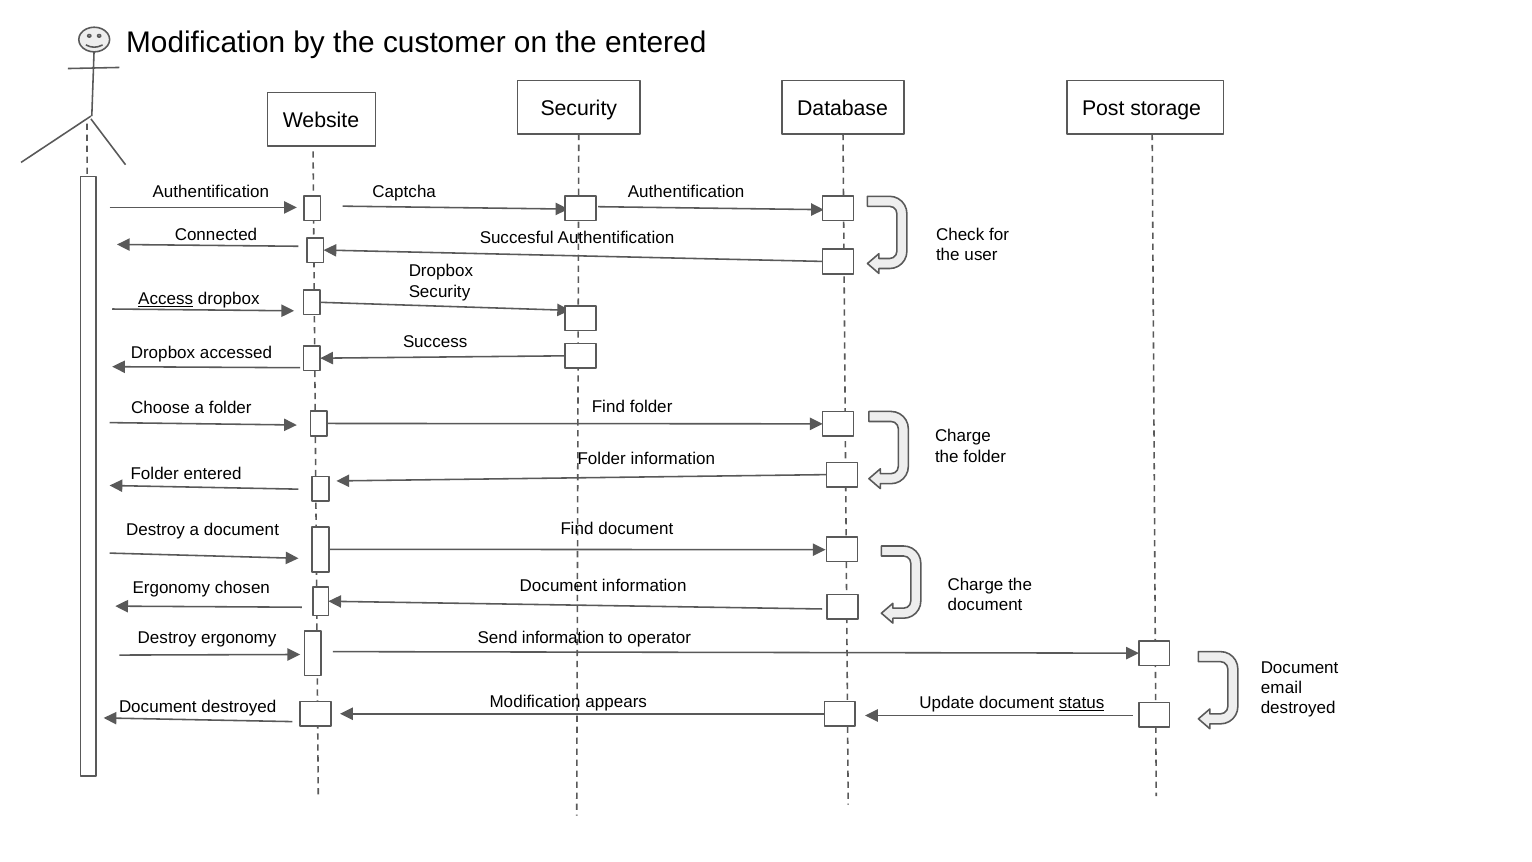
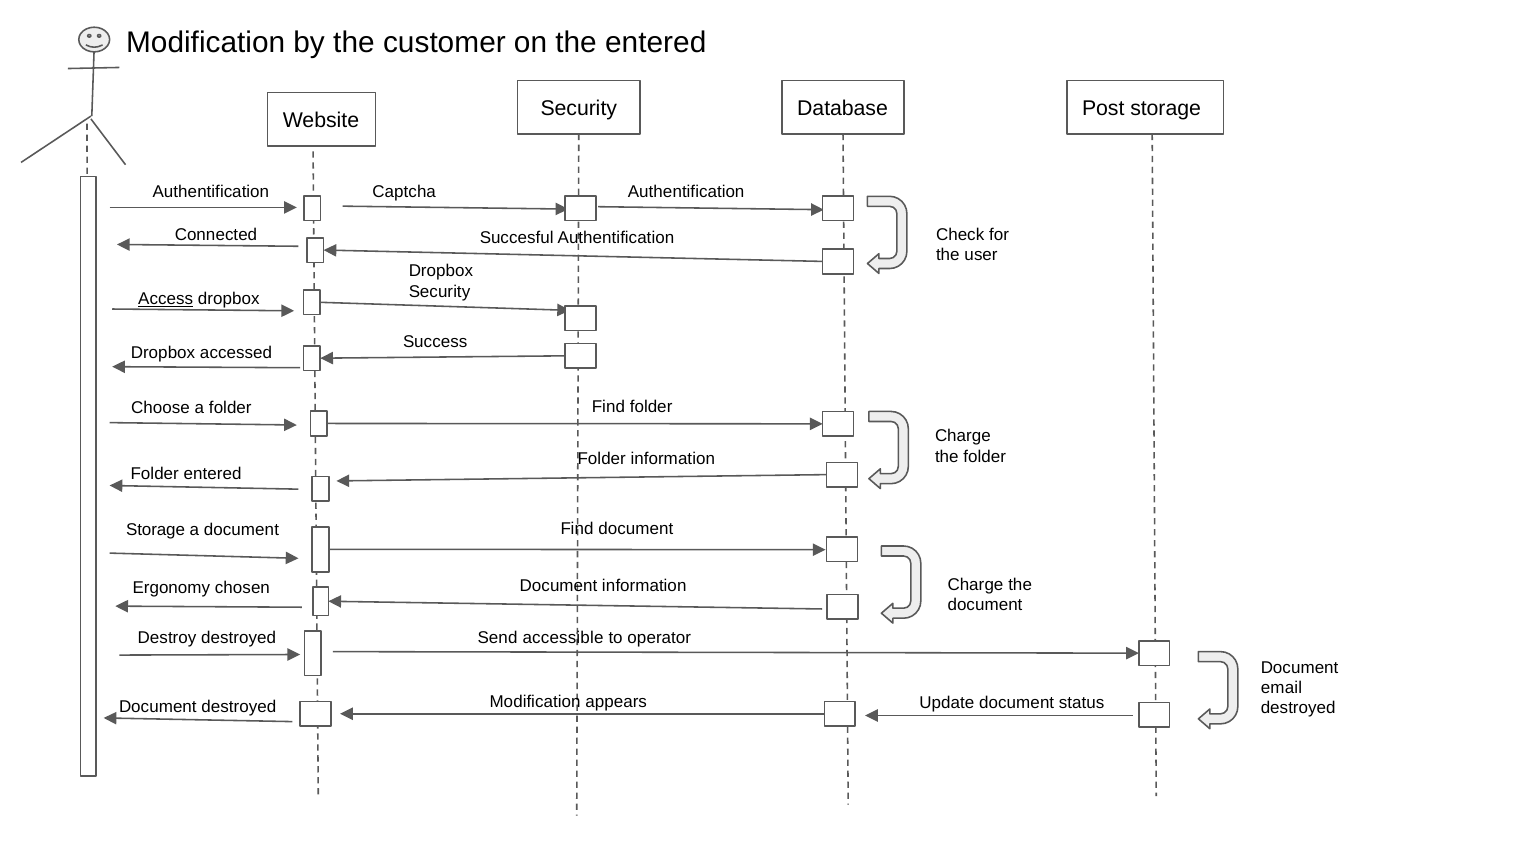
Destroy at (156, 530): Destroy -> Storage
Destroy ergonomy: ergonomy -> destroyed
Send information: information -> accessible
status underline: present -> none
